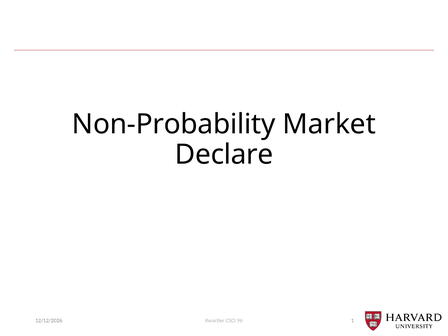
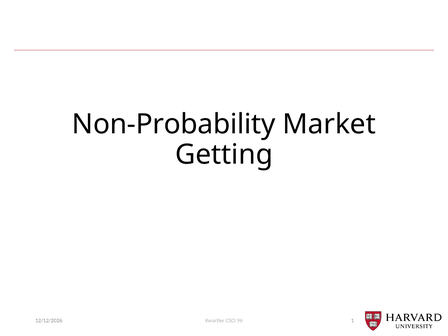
Declare: Declare -> Getting
